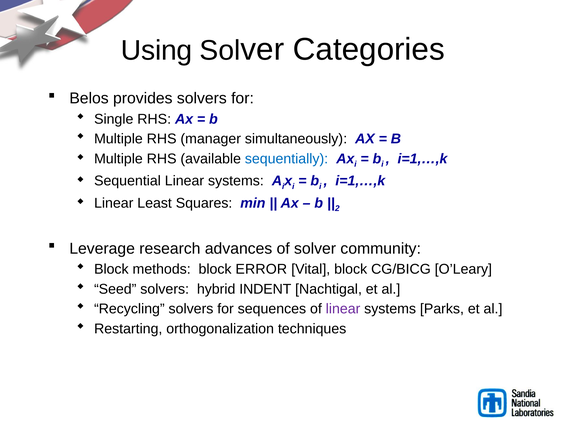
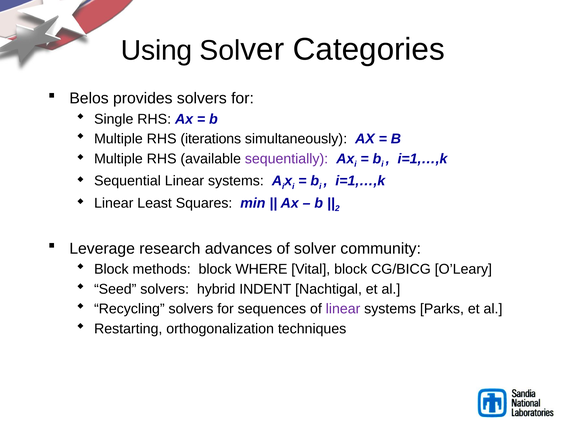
manager: manager -> iterations
sequentially colour: blue -> purple
ERROR: ERROR -> WHERE
